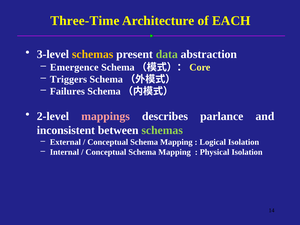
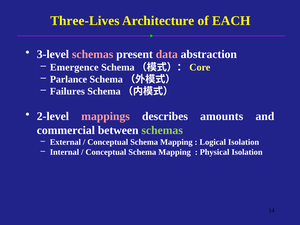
Three-Time: Three-Time -> Three-Lives
schemas at (93, 54) colour: yellow -> pink
data colour: light green -> pink
Triggers: Triggers -> Parlance
parlance: parlance -> amounts
inconsistent: inconsistent -> commercial
